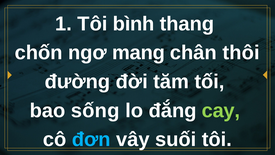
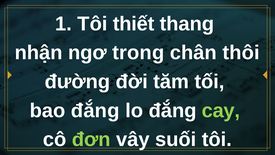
bình: bình -> thiết
chốn: chốn -> nhận
mang: mang -> trong
bao sống: sống -> đắng
đơn colour: light blue -> light green
